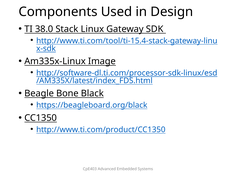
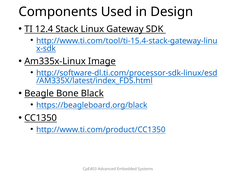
38.0: 38.0 -> 12.4
